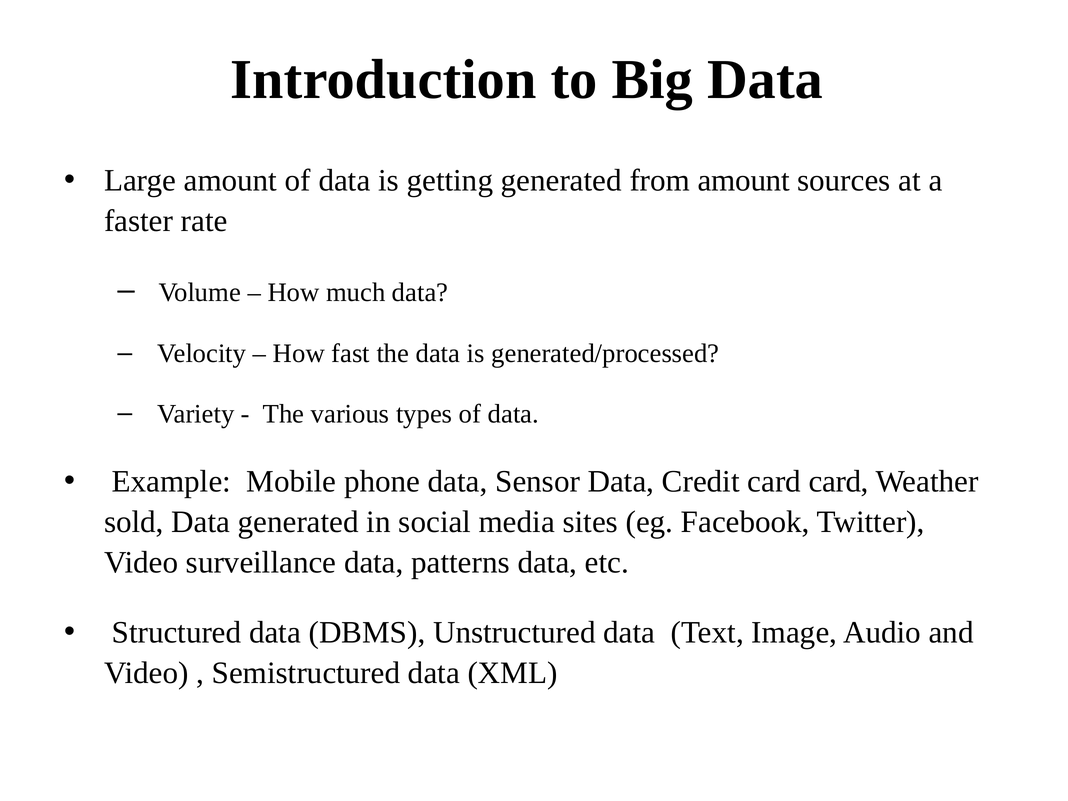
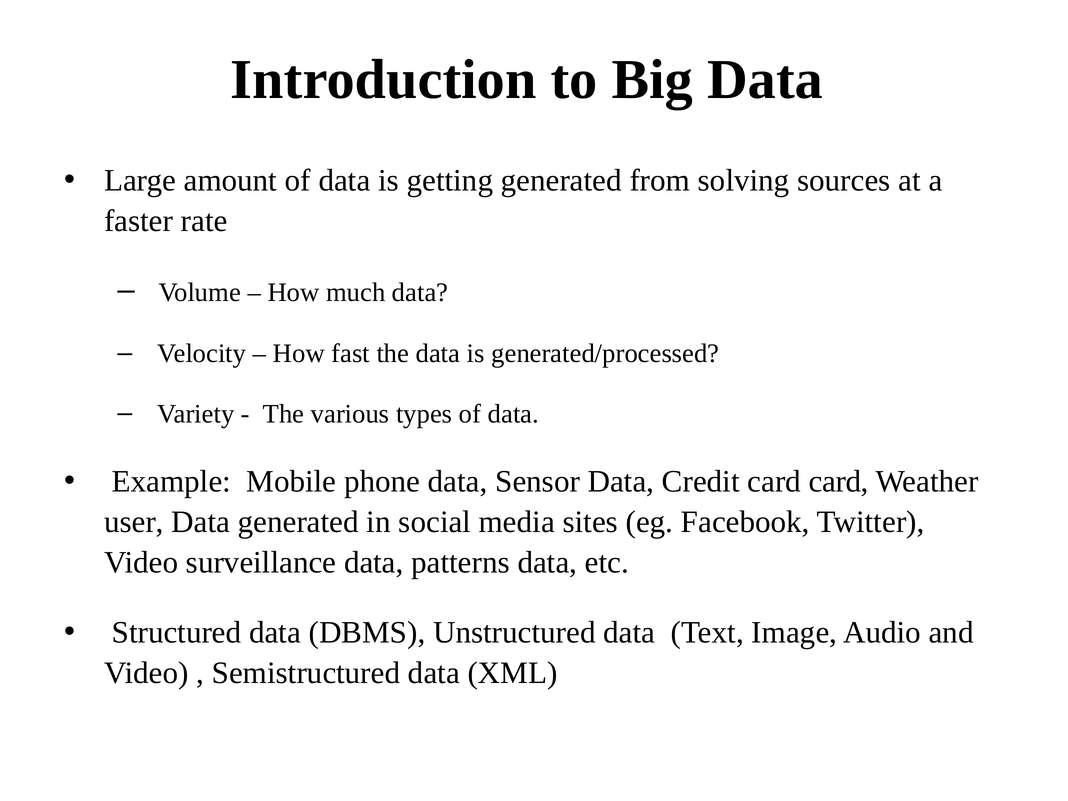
from amount: amount -> solving
sold: sold -> user
